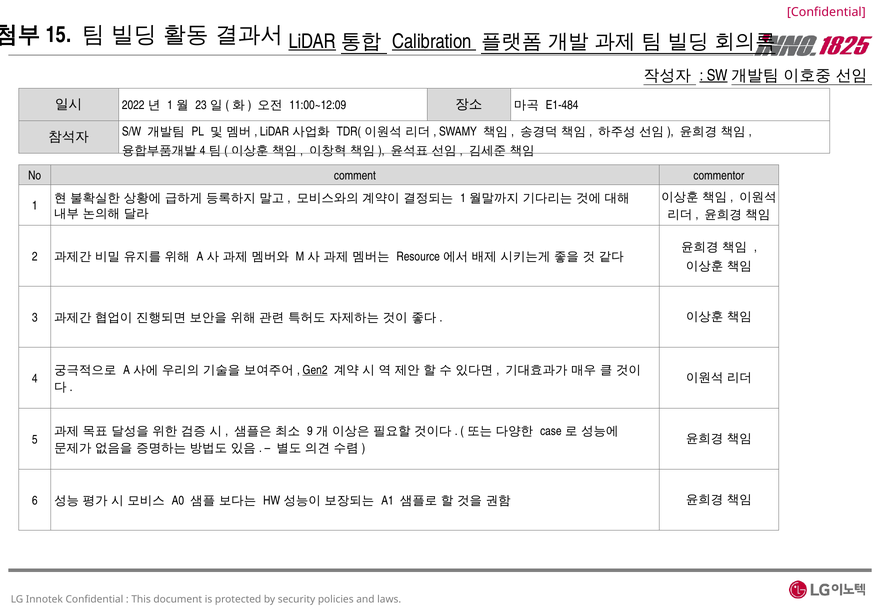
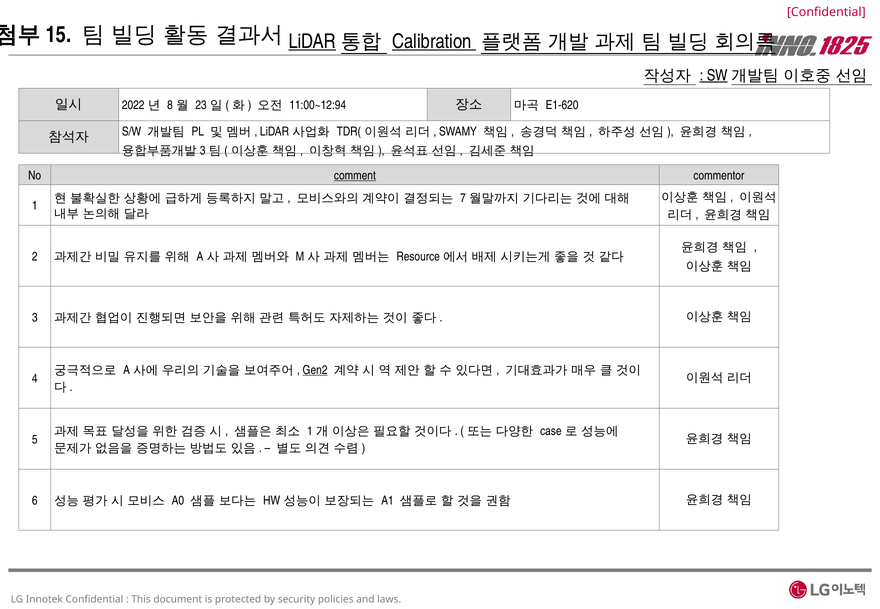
1 at (170, 105): 1 -> 8
11:00~12:09: 11:00~12:09 -> 11:00~12:94
E1-484: E1-484 -> E1-620
4 at (203, 151): 4 -> 3
comment underline: none -> present
1 at (463, 198): 1 -> 7
9 at (310, 431): 9 -> 1
